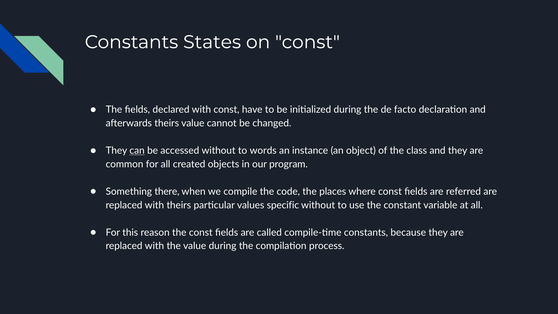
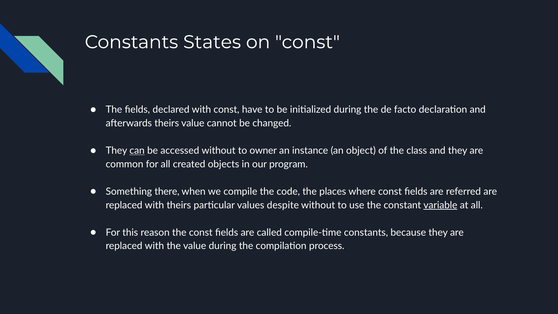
words: words -> owner
specific: specific -> despite
variable underline: none -> present
